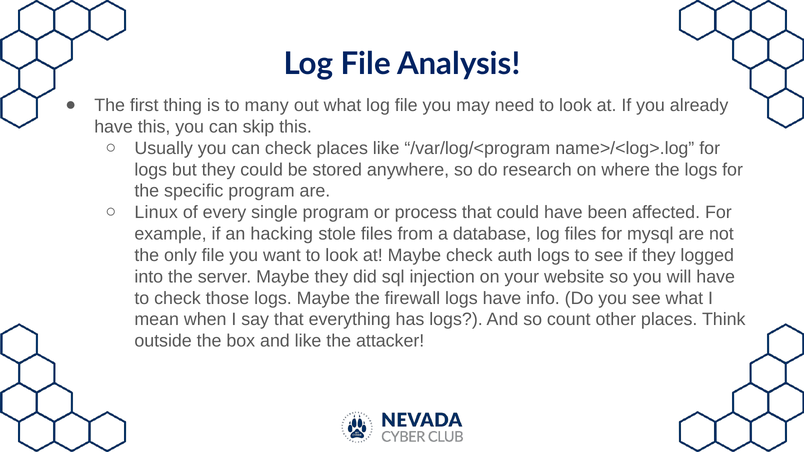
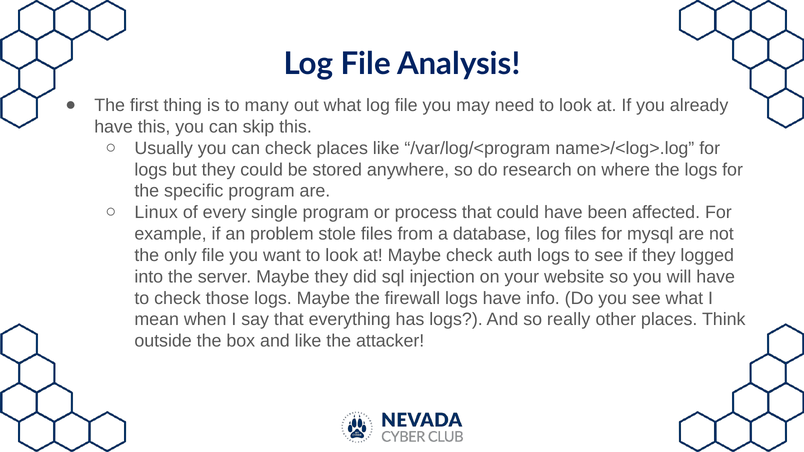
hacking: hacking -> problem
count: count -> really
